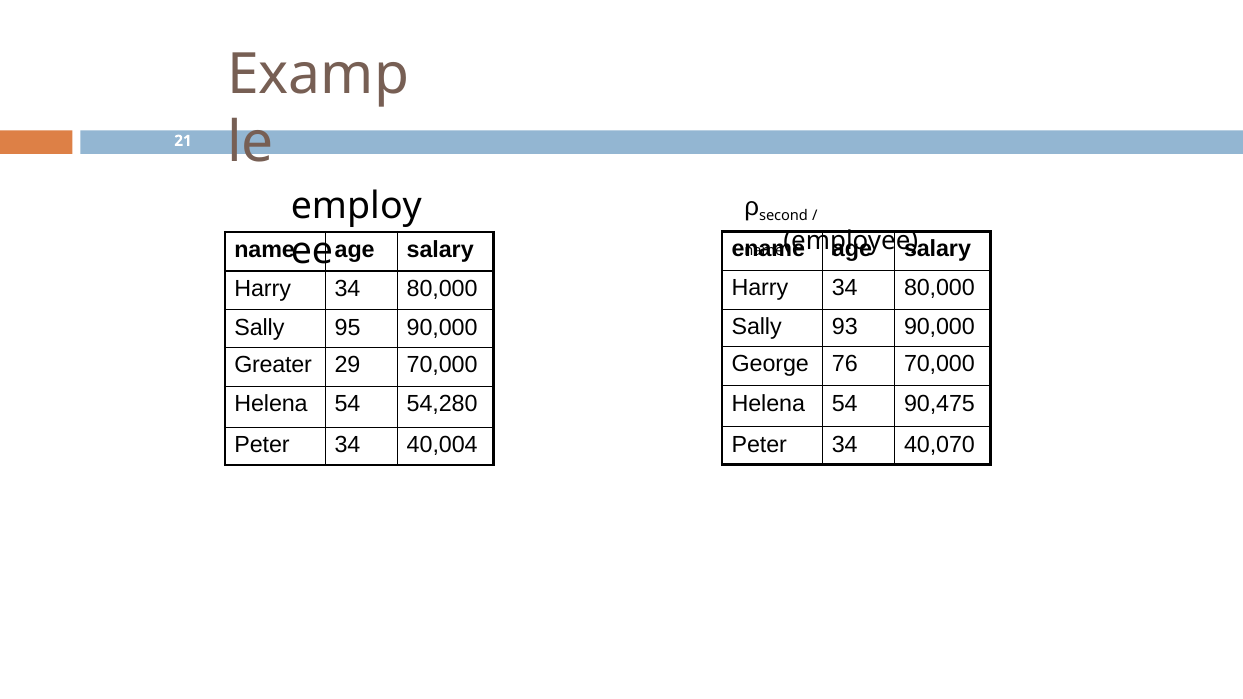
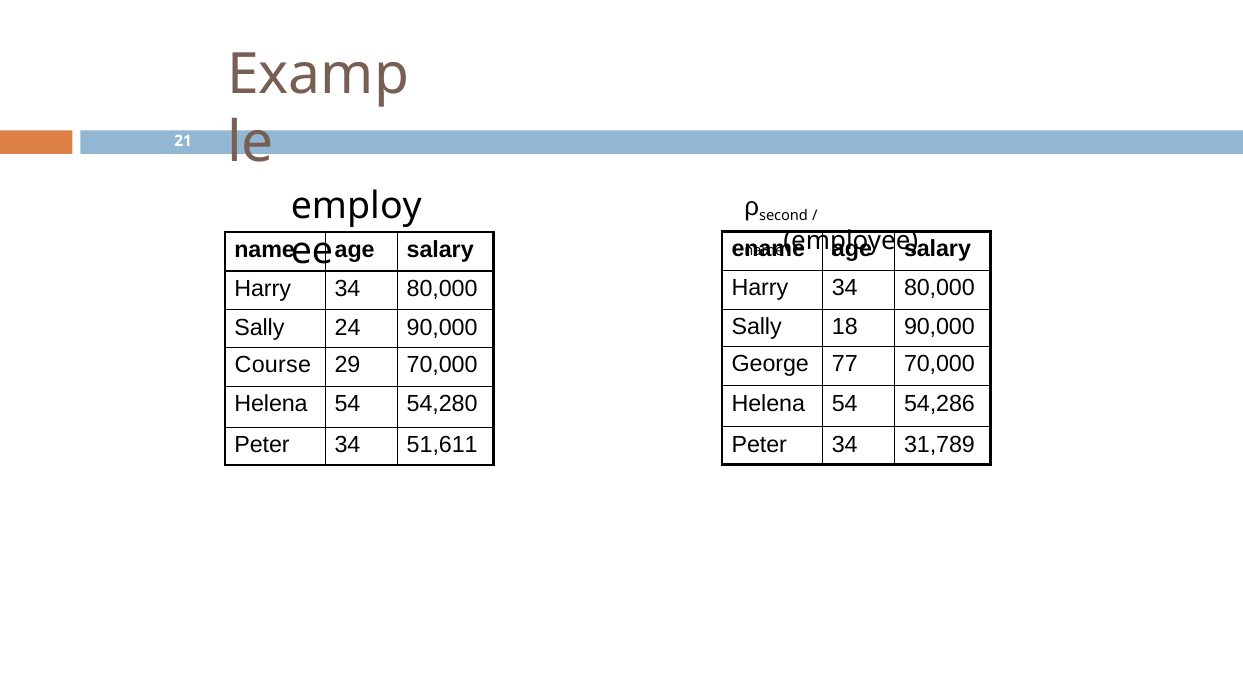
93: 93 -> 18
95: 95 -> 24
76: 76 -> 77
Greater: Greater -> Course
90,475: 90,475 -> 54,286
40,070: 40,070 -> 31,789
40,004: 40,004 -> 51,611
